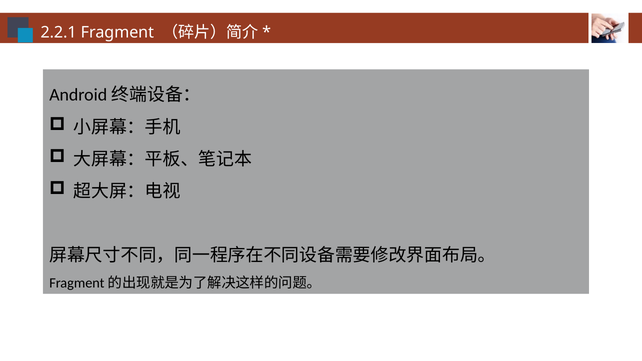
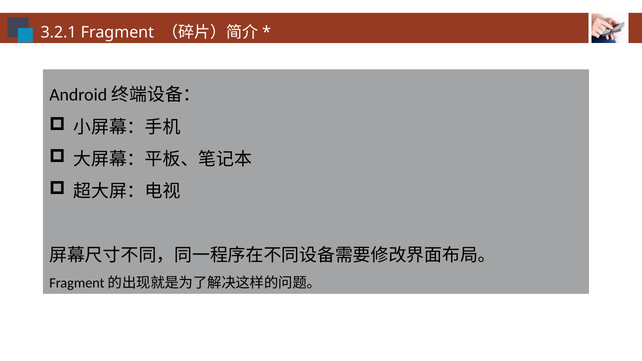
2.2.1: 2.2.1 -> 3.2.1
